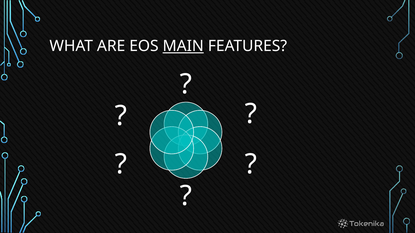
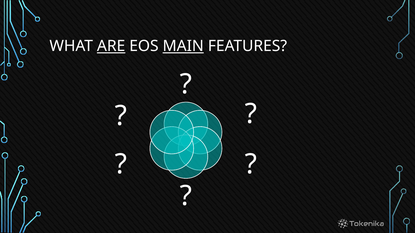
ARE underline: none -> present
